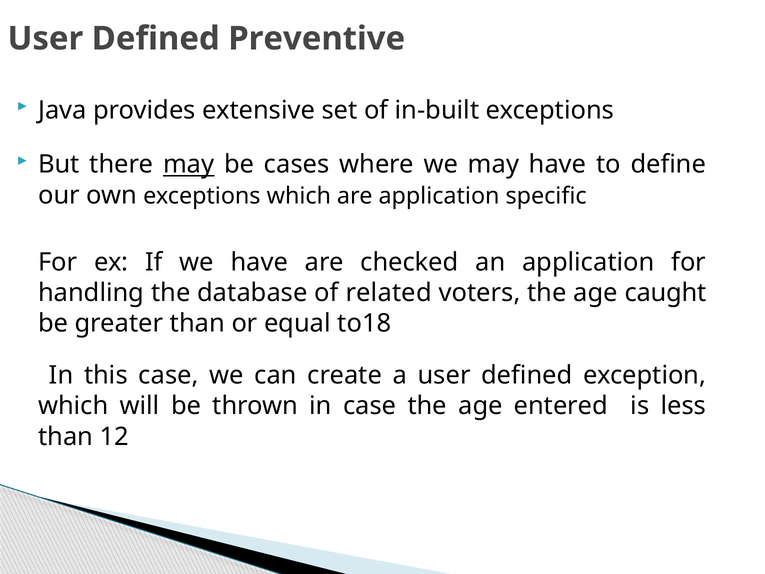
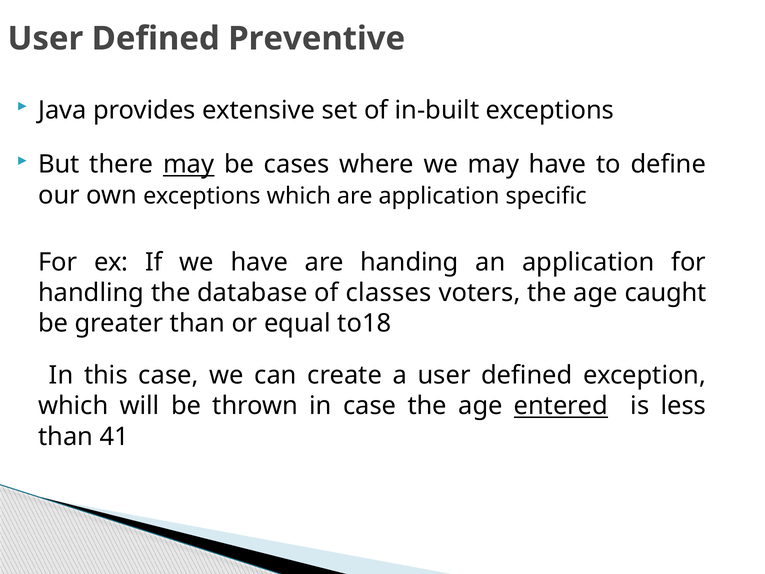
checked: checked -> handing
related: related -> classes
entered underline: none -> present
12: 12 -> 41
